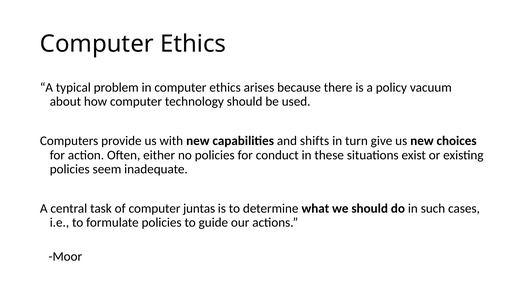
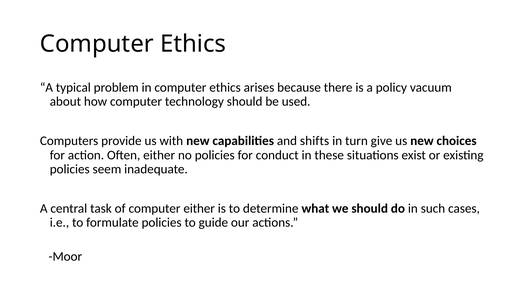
computer juntas: juntas -> either
